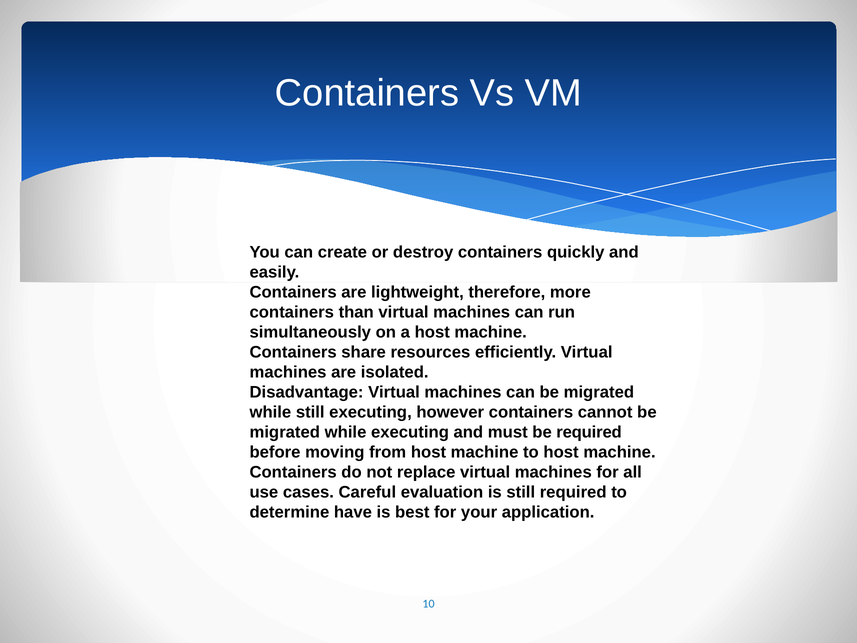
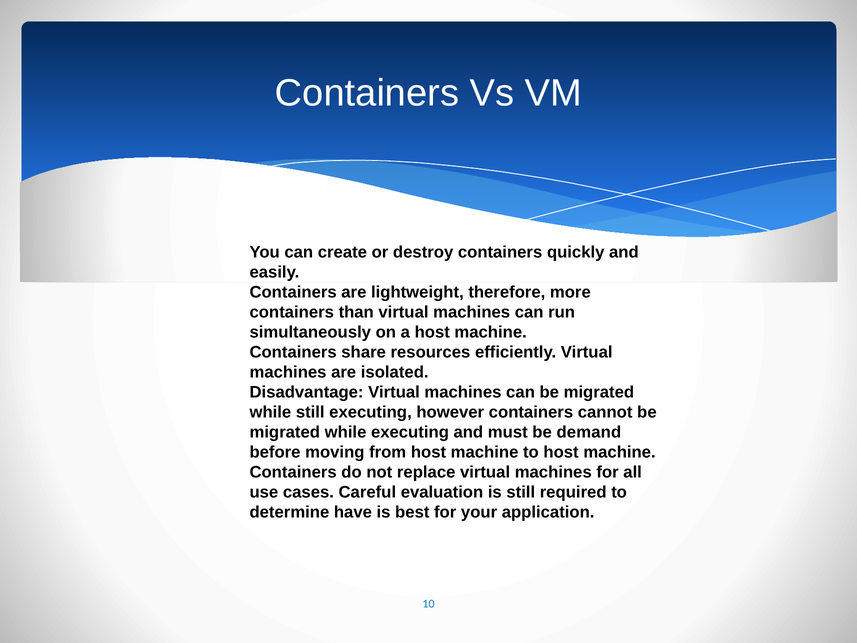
be required: required -> demand
